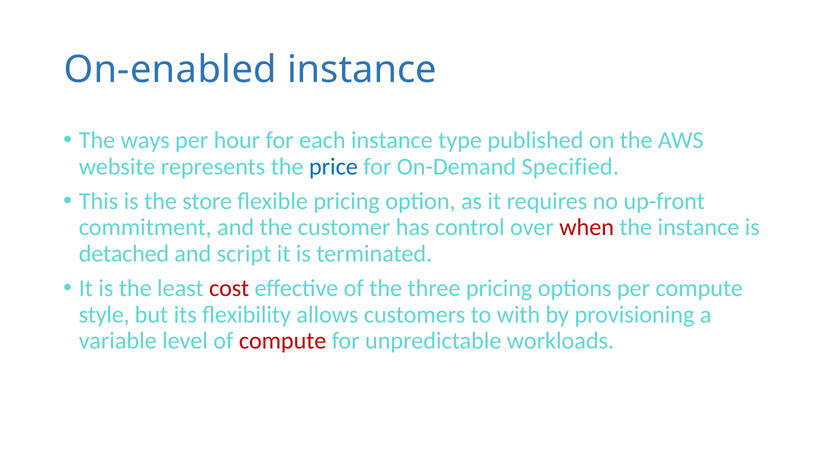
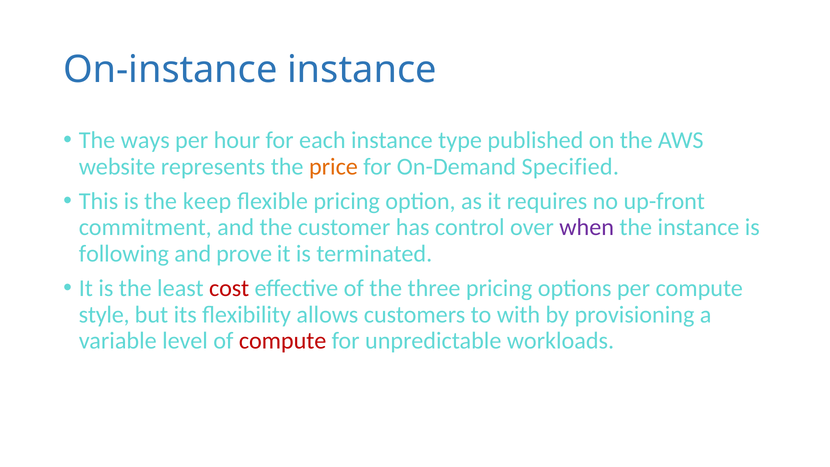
On-enabled: On-enabled -> On-instance
price colour: blue -> orange
store: store -> keep
when colour: red -> purple
detached: detached -> following
script: script -> prove
